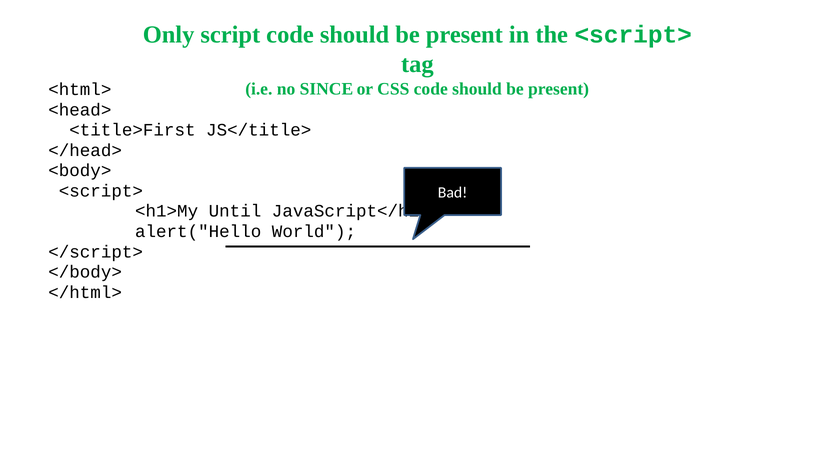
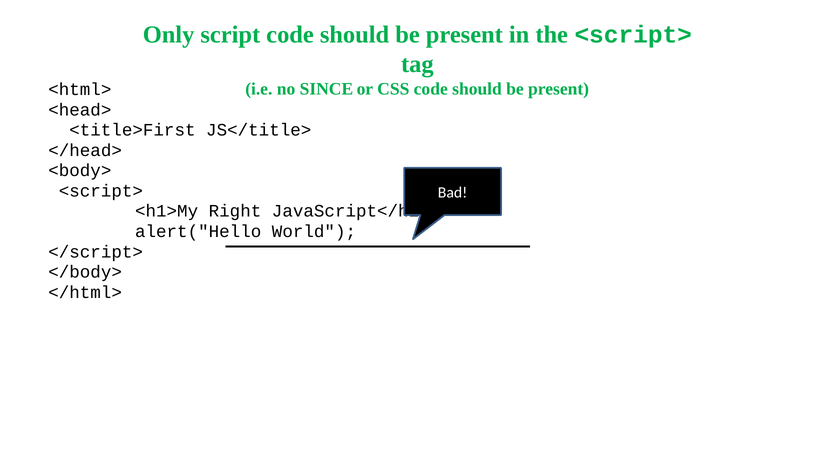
Until: Until -> Right
